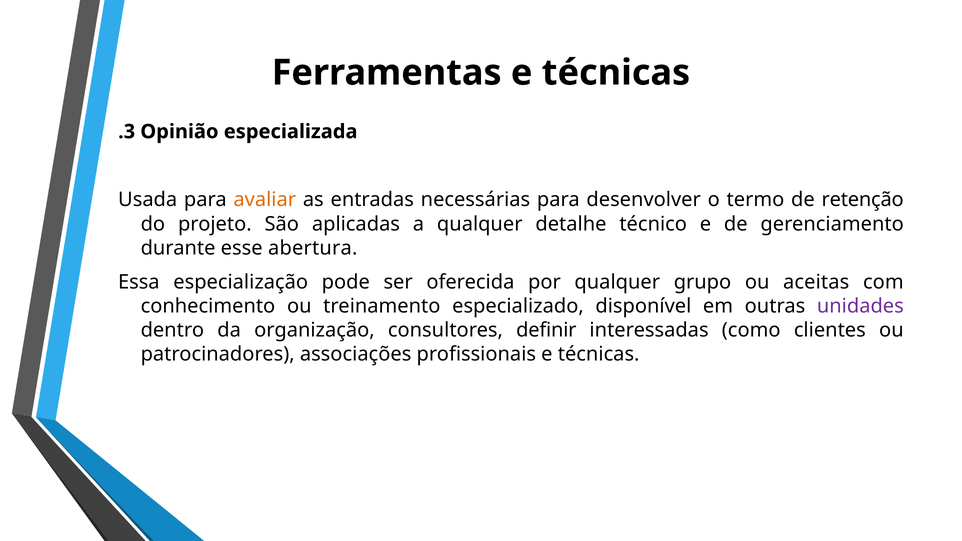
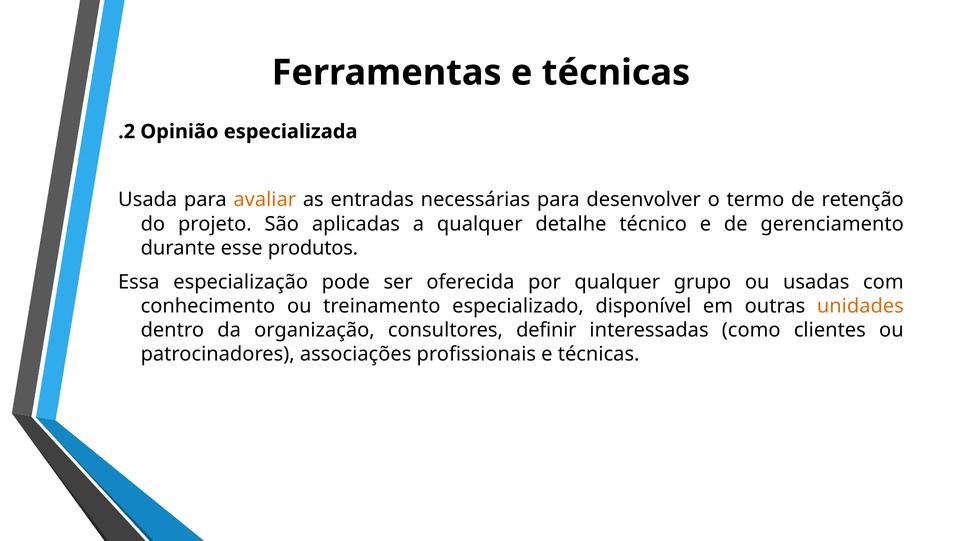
.3: .3 -> .2
abertura: abertura -> produtos
aceitas: aceitas -> usadas
unidades colour: purple -> orange
